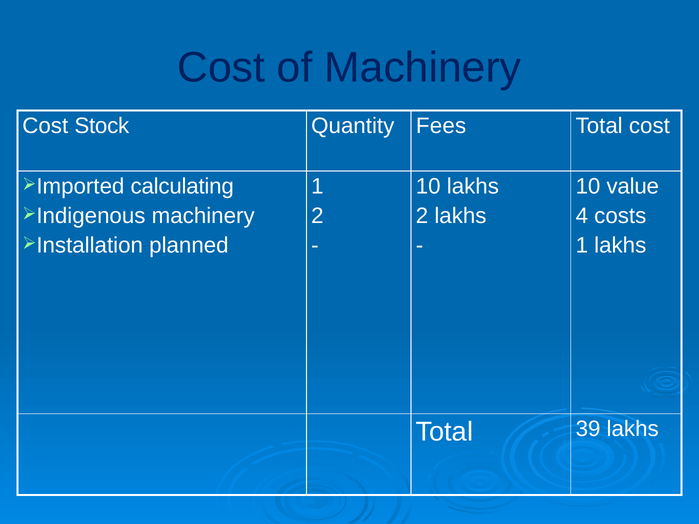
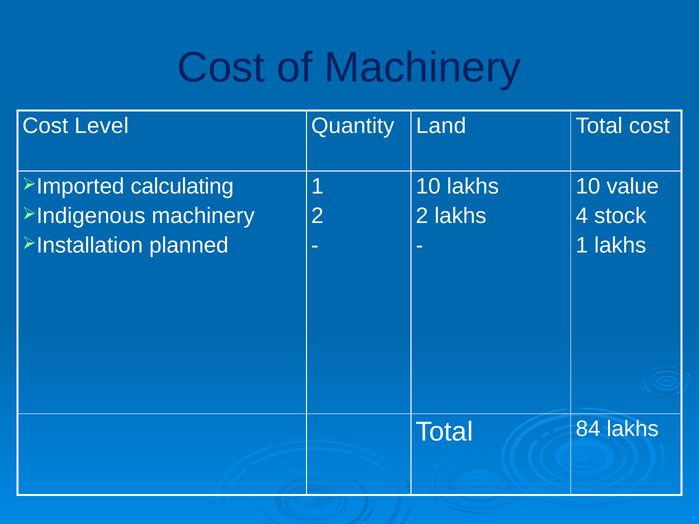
Stock: Stock -> Level
Fees: Fees -> Land
costs: costs -> stock
39: 39 -> 84
